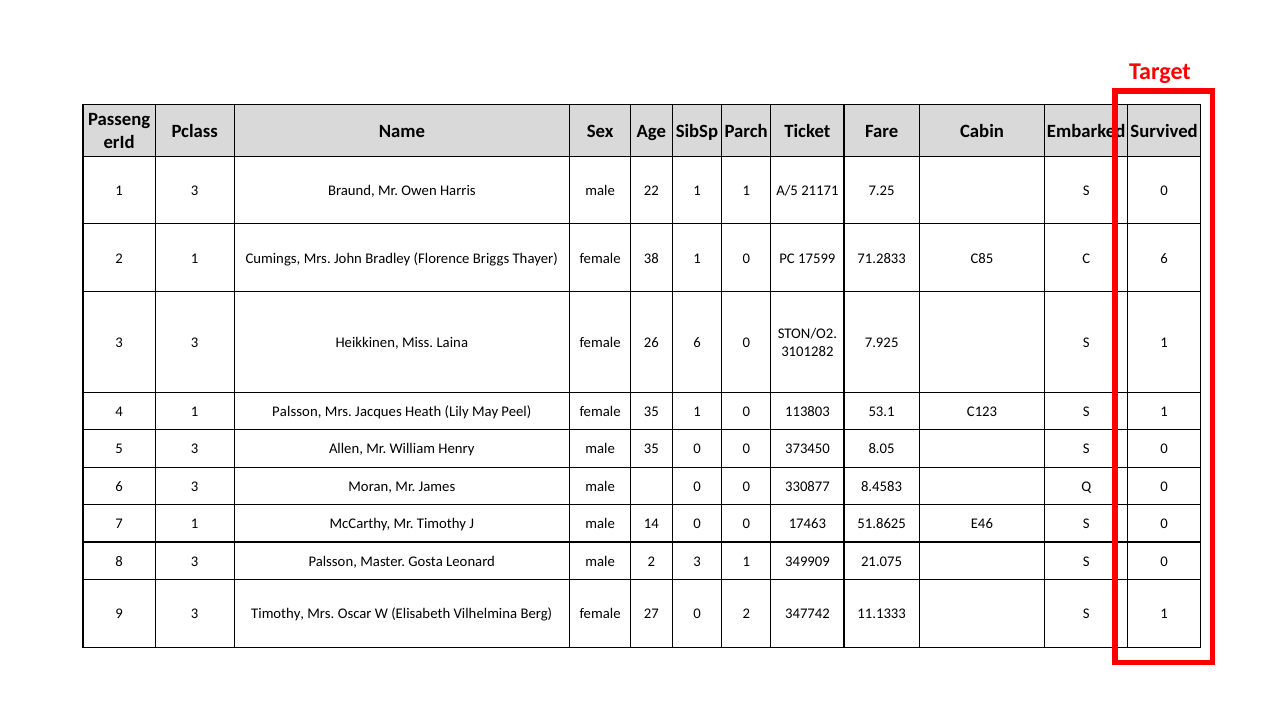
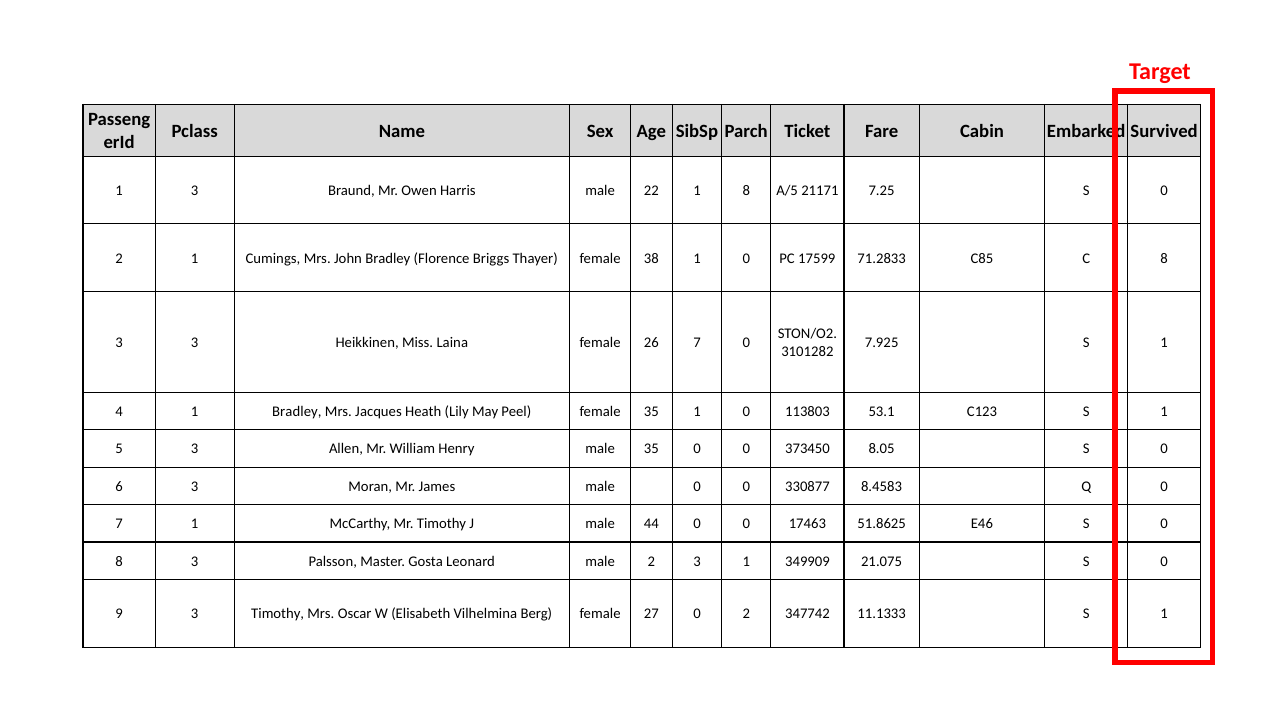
1 1: 1 -> 8
C 6: 6 -> 8
26 6: 6 -> 7
1 Palsson: Palsson -> Bradley
14: 14 -> 44
